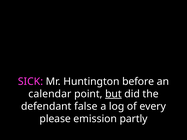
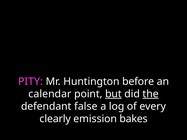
SICK: SICK -> PITY
the underline: none -> present
please: please -> clearly
partly: partly -> bakes
